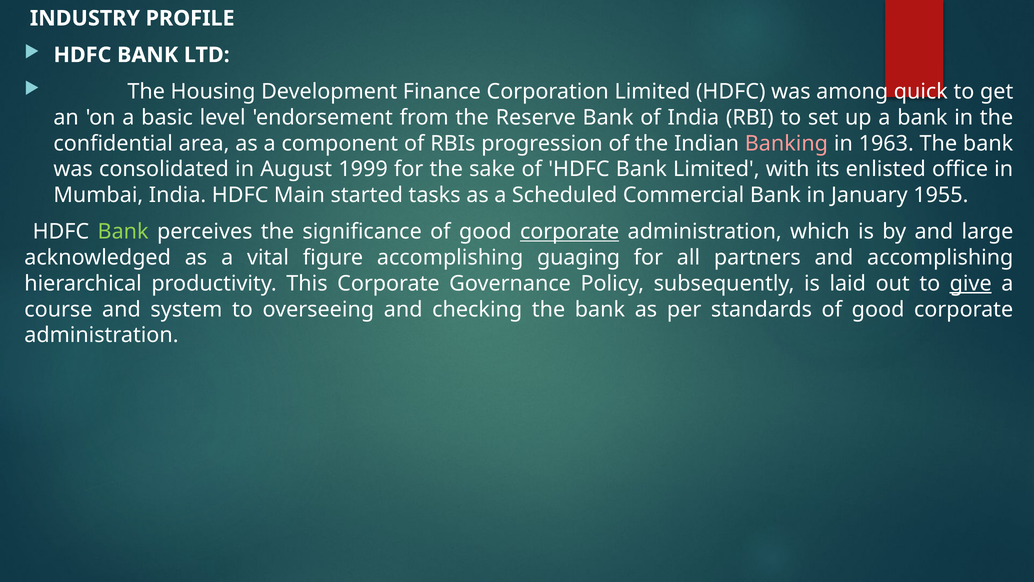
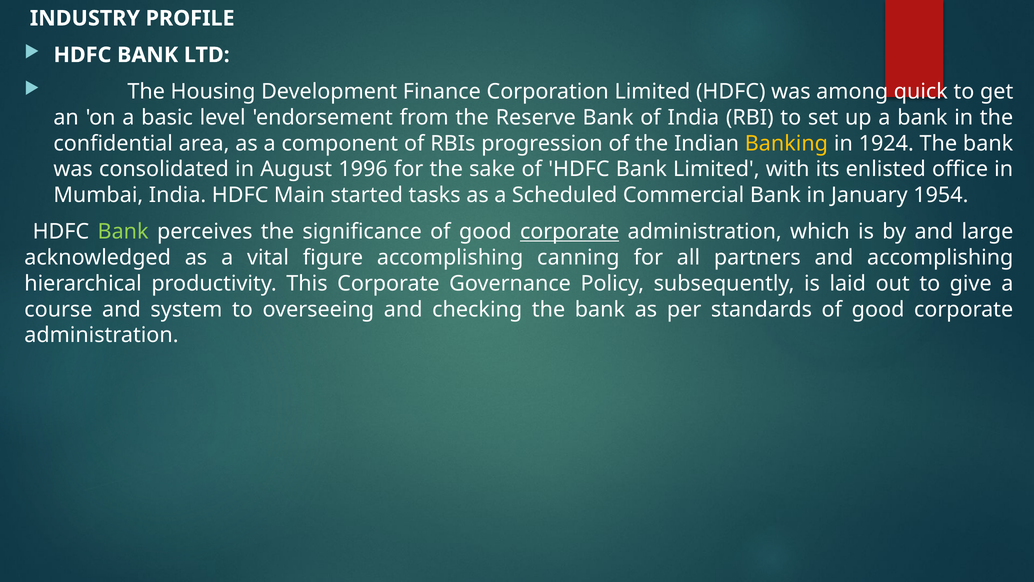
Banking colour: pink -> yellow
1963: 1963 -> 1924
1999: 1999 -> 1996
1955: 1955 -> 1954
guaging: guaging -> canning
give underline: present -> none
